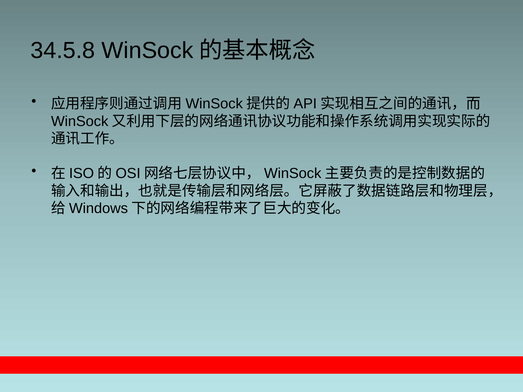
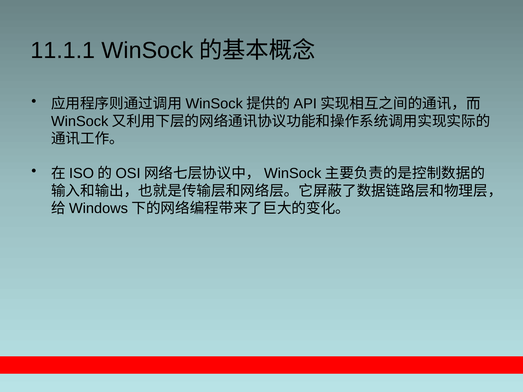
34.5.8: 34.5.8 -> 11.1.1
